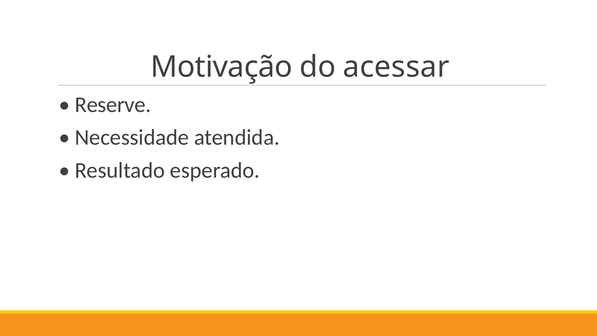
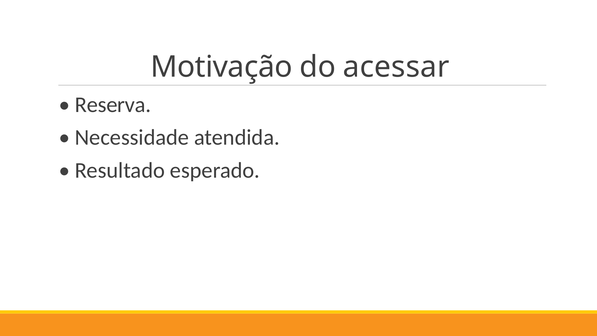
Reserve: Reserve -> Reserva
